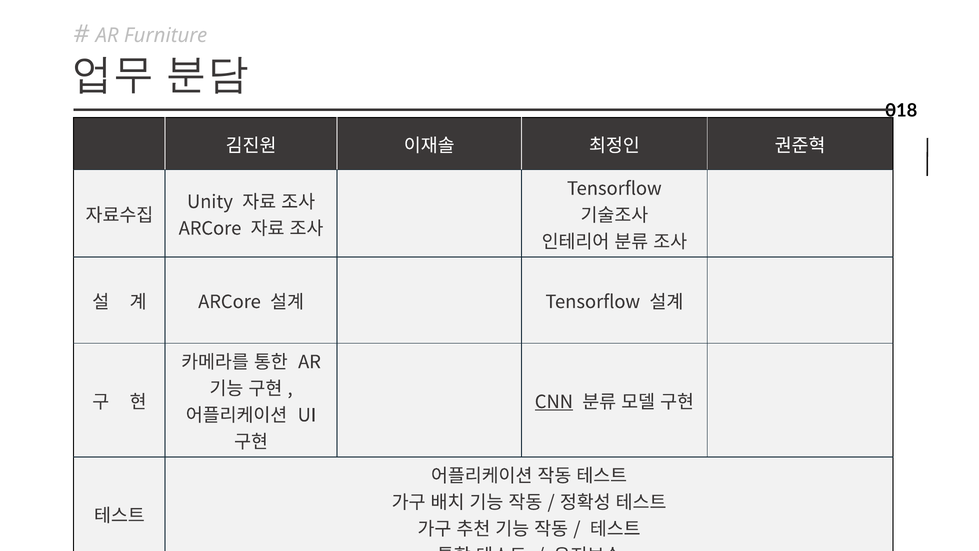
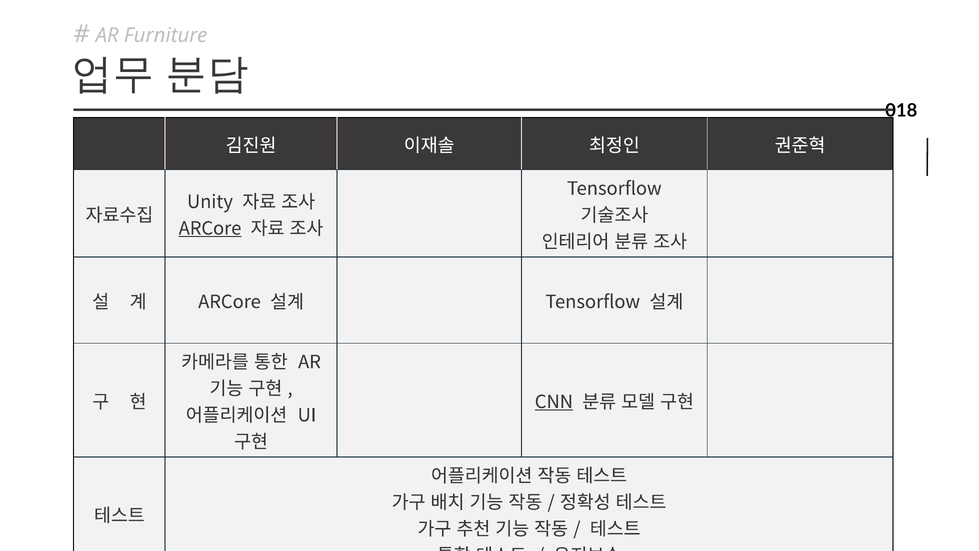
ARCore at (210, 228) underline: none -> present
